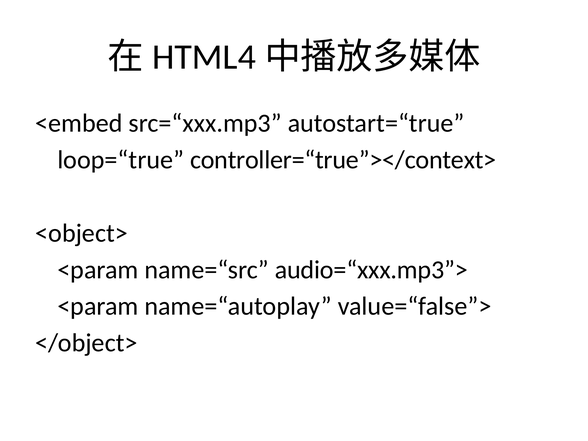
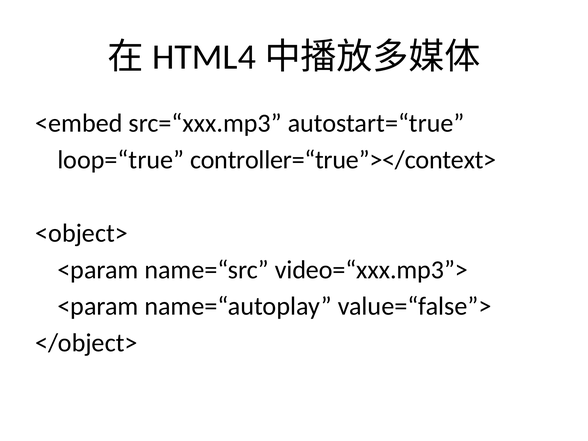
audio=“xxx.mp3”>: audio=“xxx.mp3”> -> video=“xxx.mp3”>
